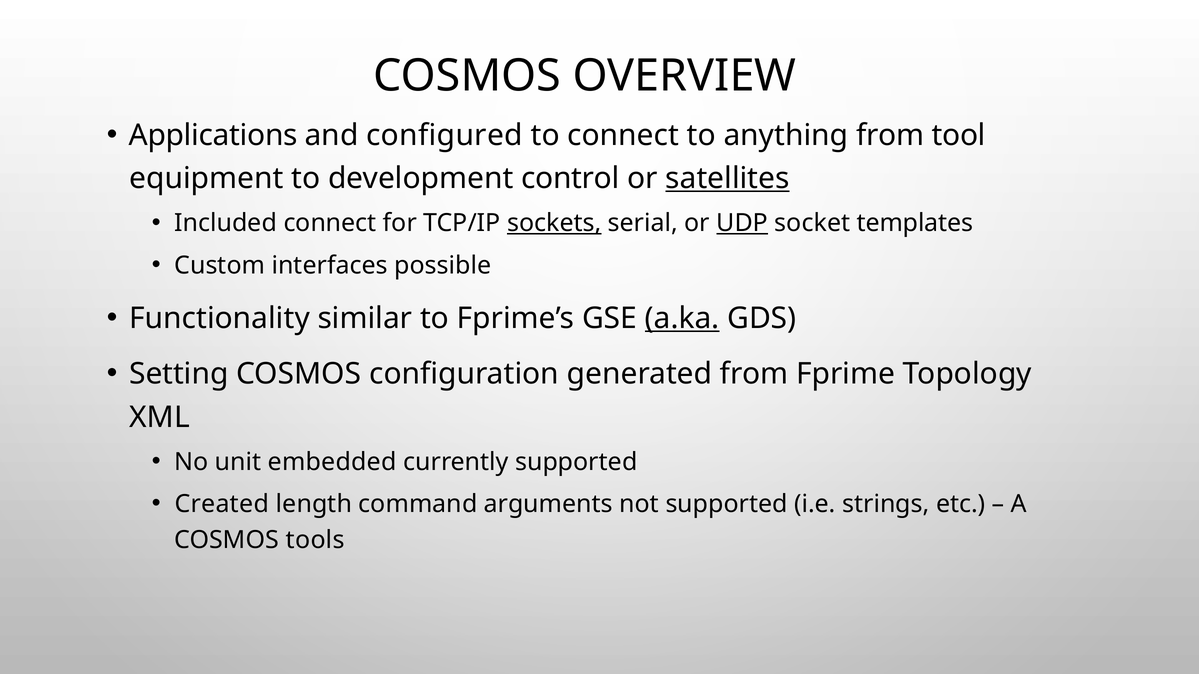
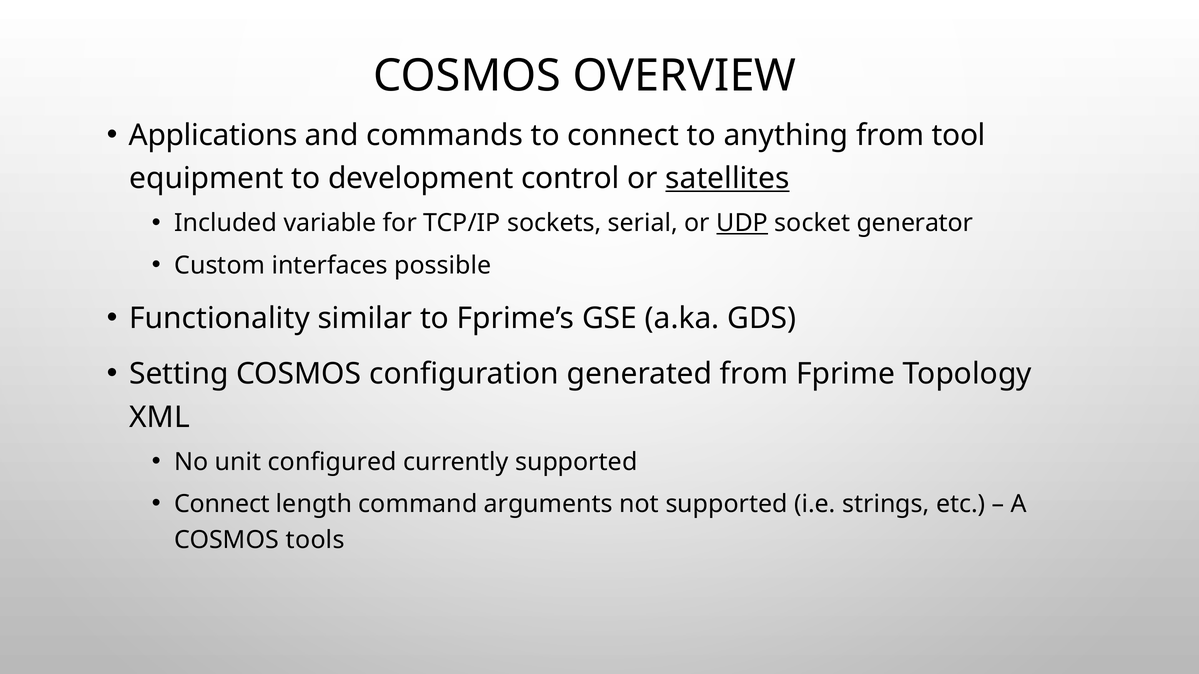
configured: configured -> commands
Included connect: connect -> variable
sockets underline: present -> none
templates: templates -> generator
a.ka underline: present -> none
embedded: embedded -> configured
Created at (222, 504): Created -> Connect
